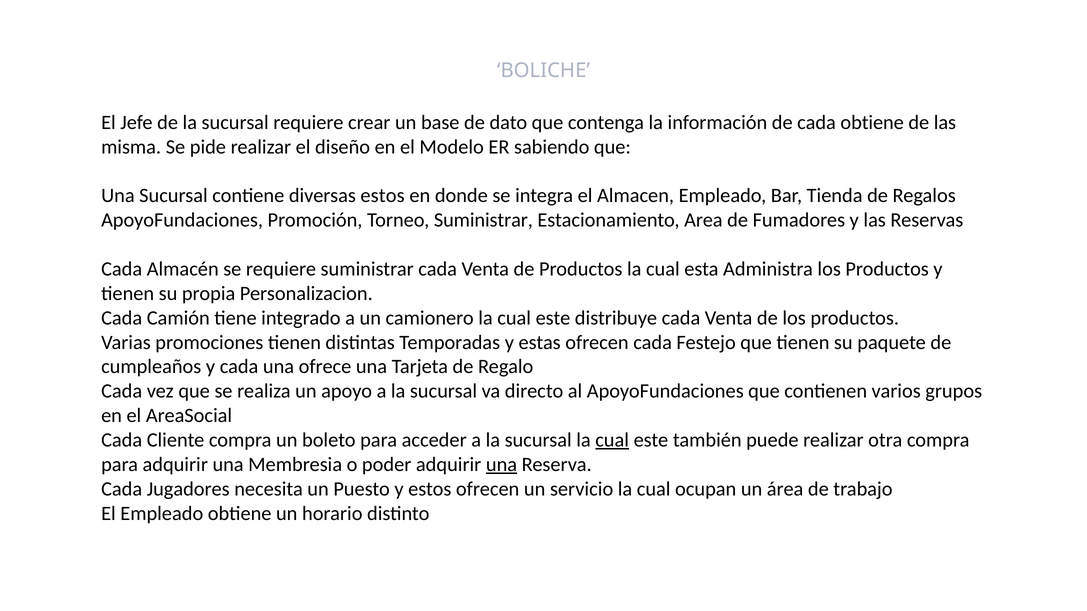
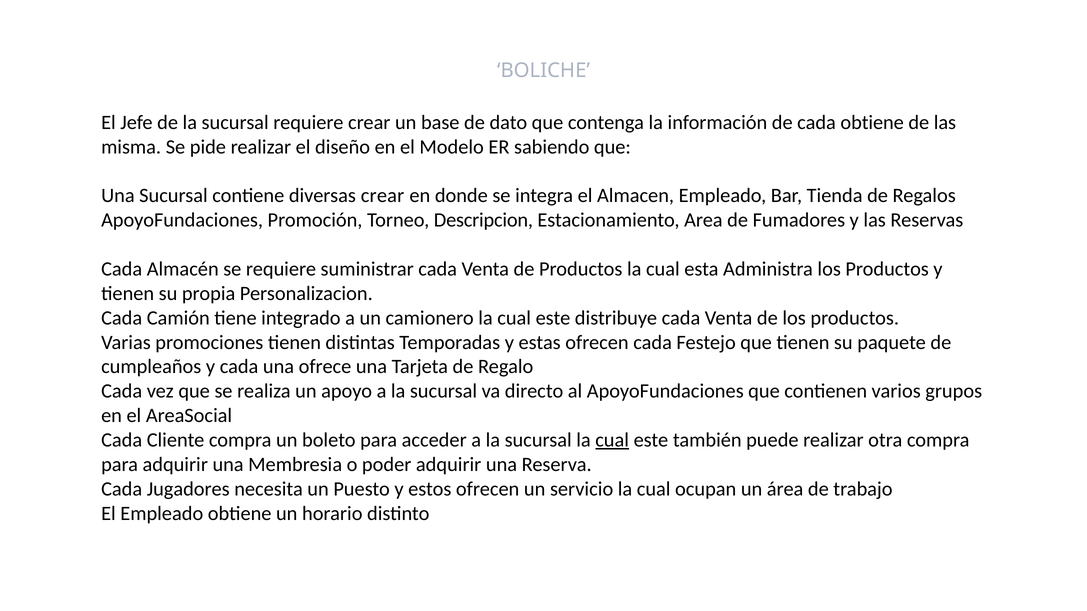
diversas estos: estos -> crear
Torneo Suministrar: Suministrar -> Descripcion
una at (502, 465) underline: present -> none
